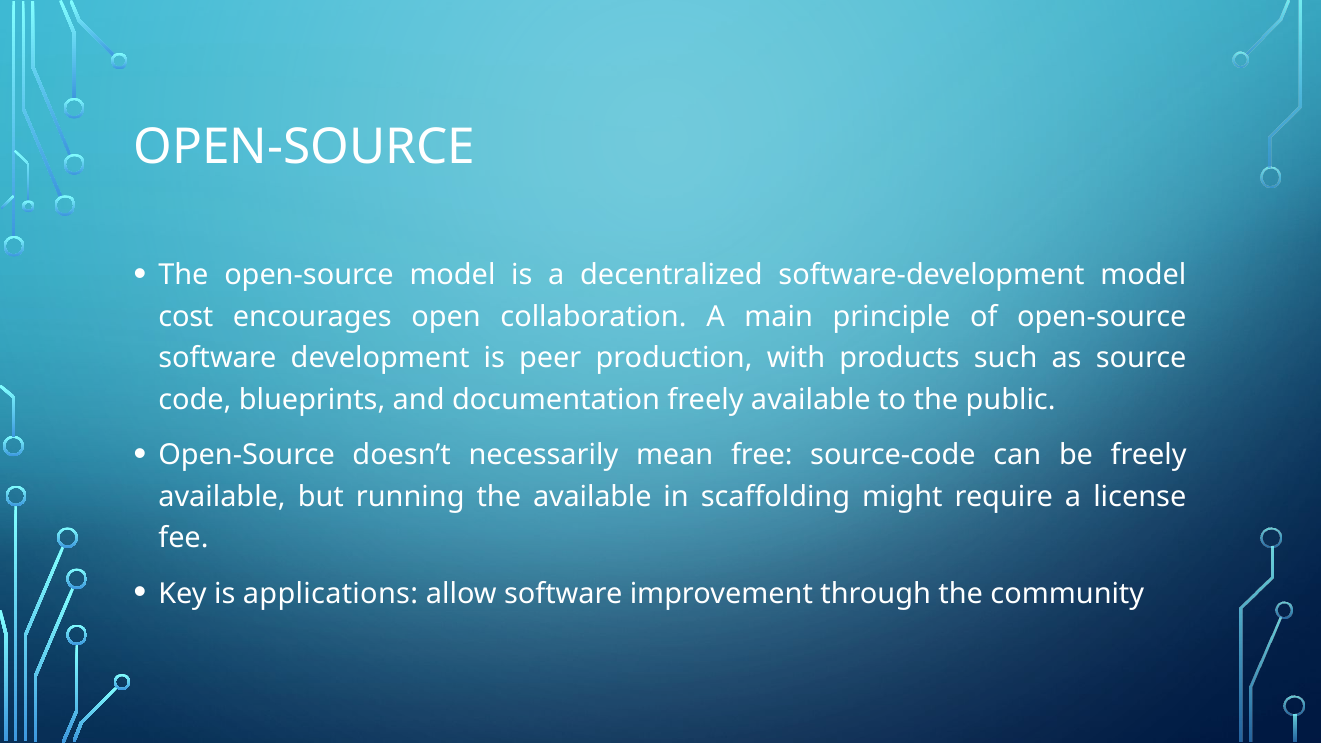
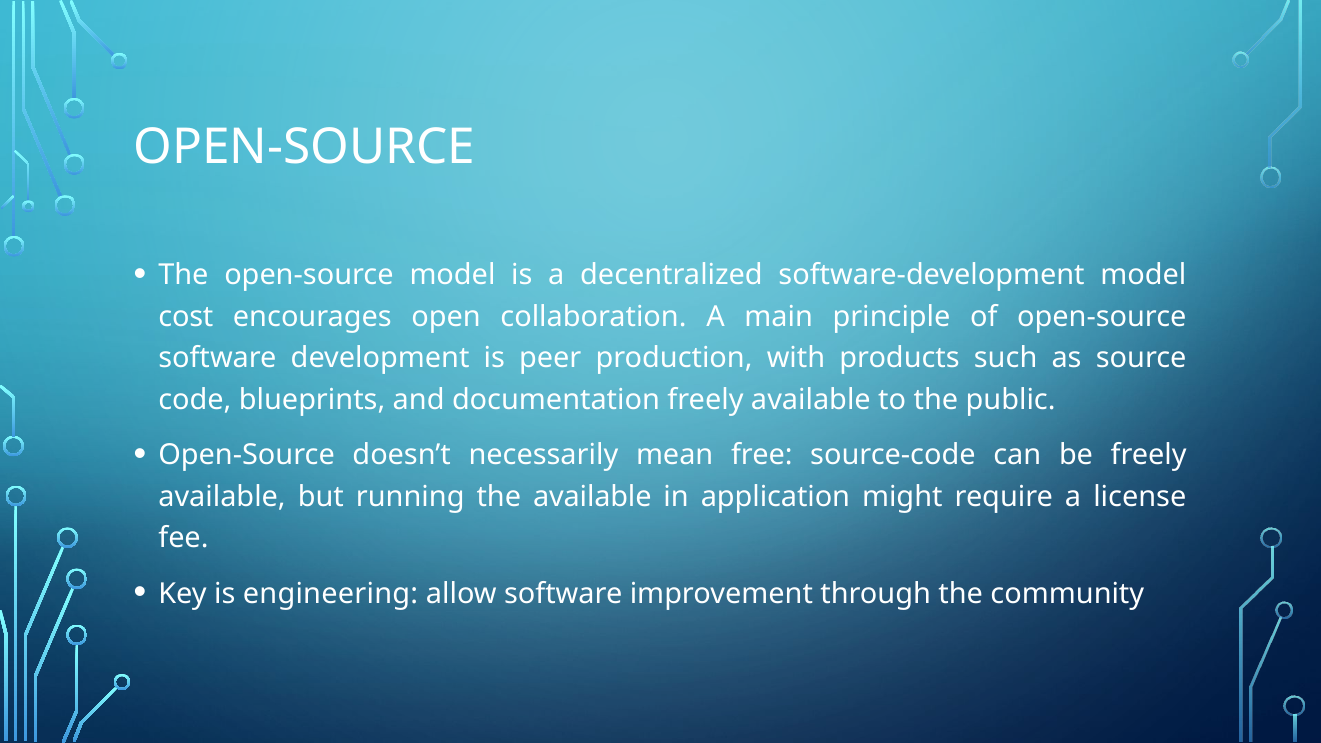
scaffolding: scaffolding -> application
applications: applications -> engineering
